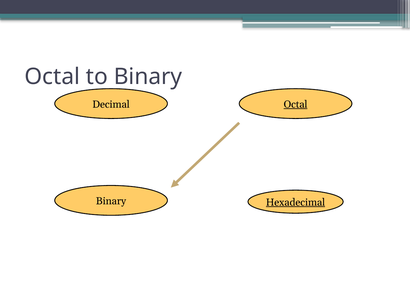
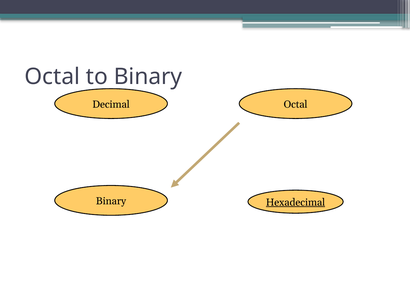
Octal at (296, 104) underline: present -> none
